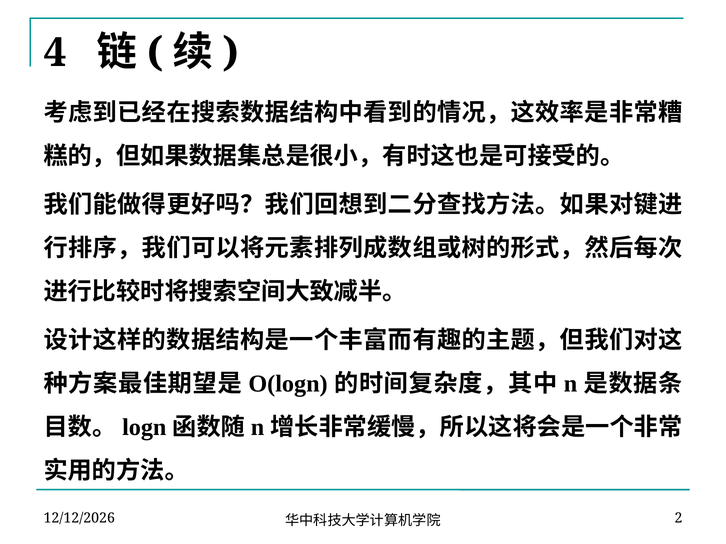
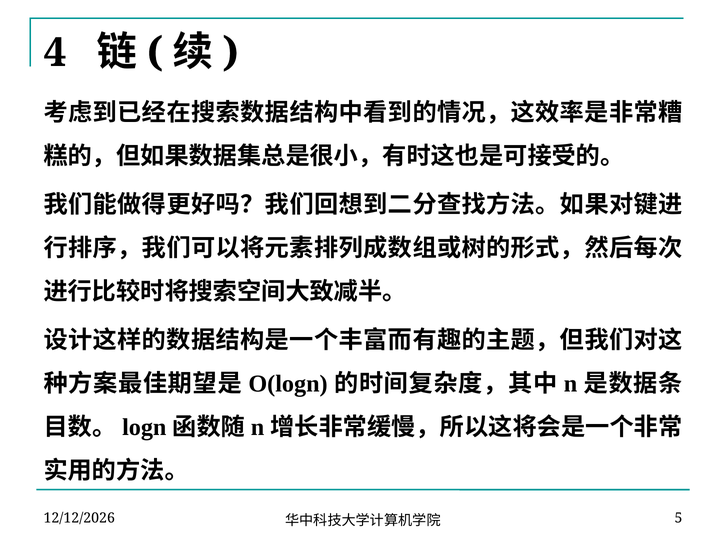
2: 2 -> 5
